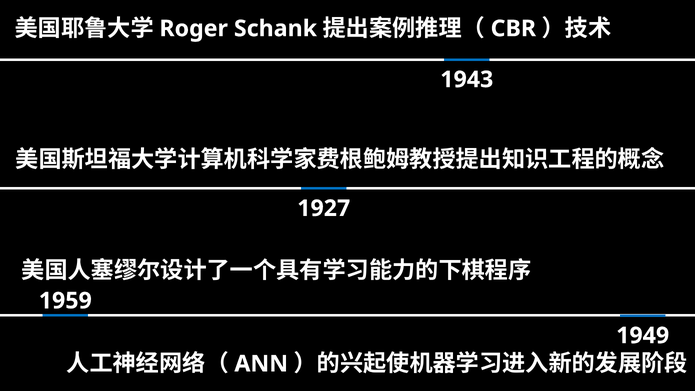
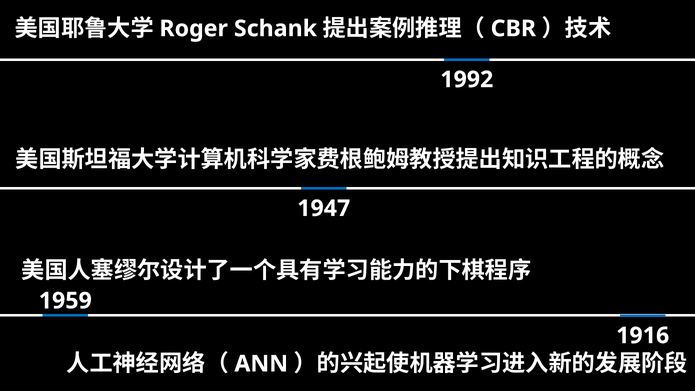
1943: 1943 -> 1992
1927: 1927 -> 1947
1949: 1949 -> 1916
